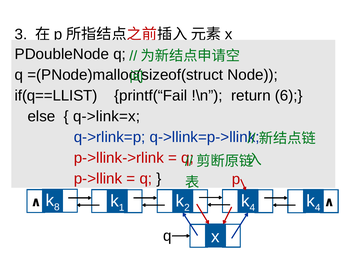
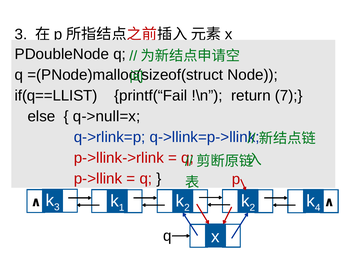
6: 6 -> 7
q->link=x: q->link=x -> q->null=x
8 at (57, 207): 8 -> 3
4 at (252, 207): 4 -> 2
